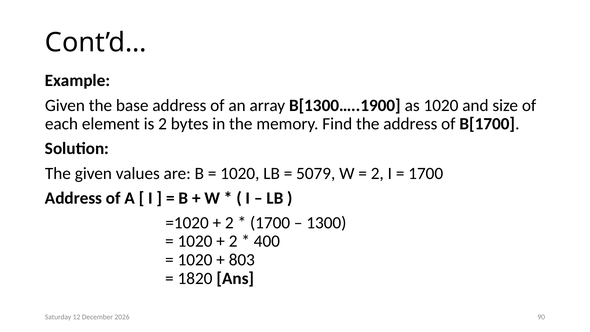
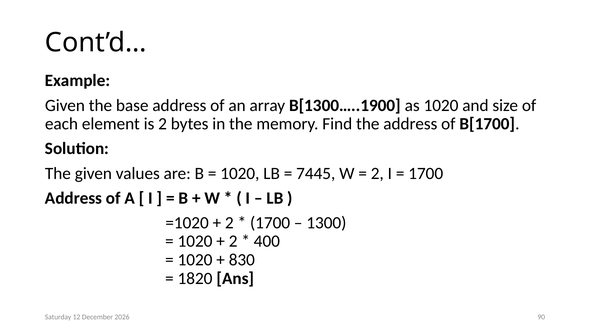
5079: 5079 -> 7445
803: 803 -> 830
